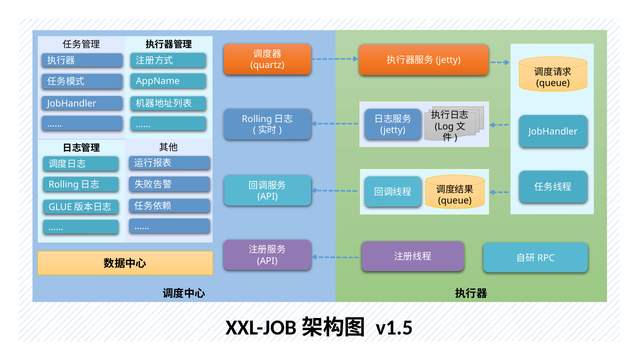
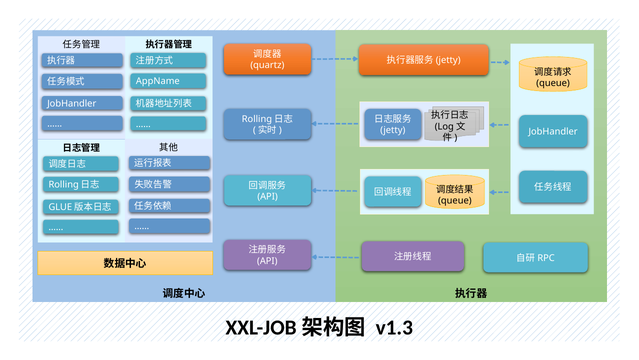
v1.5: v1.5 -> v1.3
